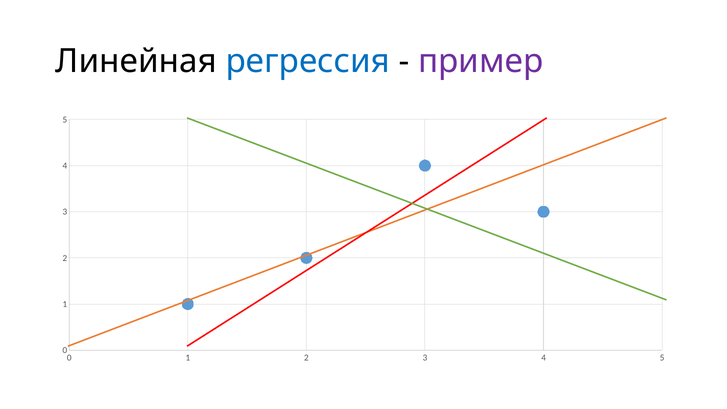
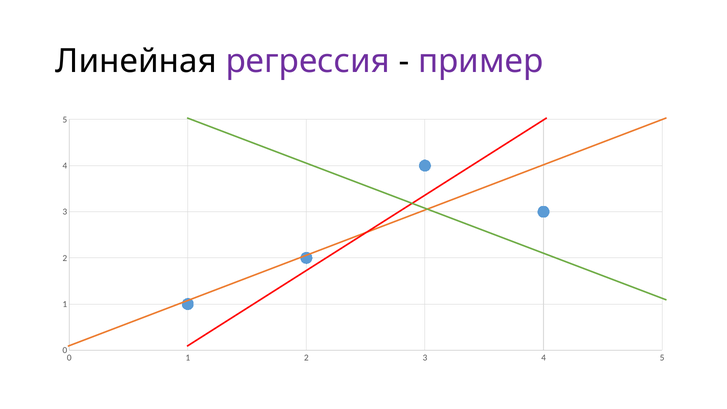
регрессия colour: blue -> purple
